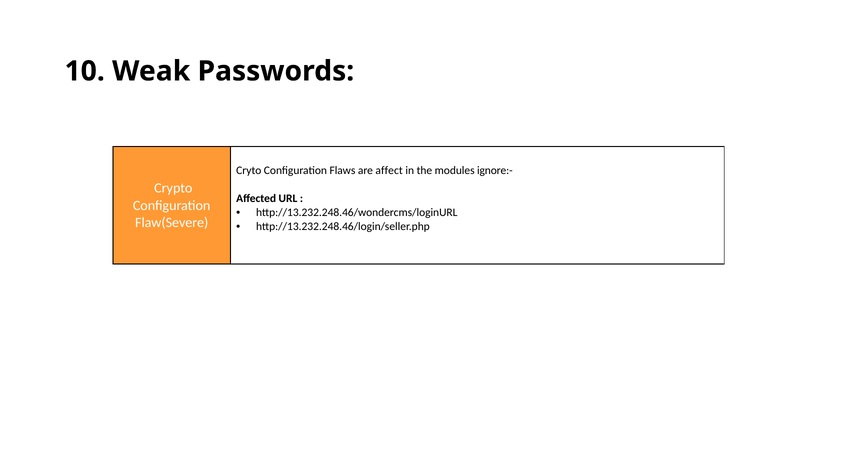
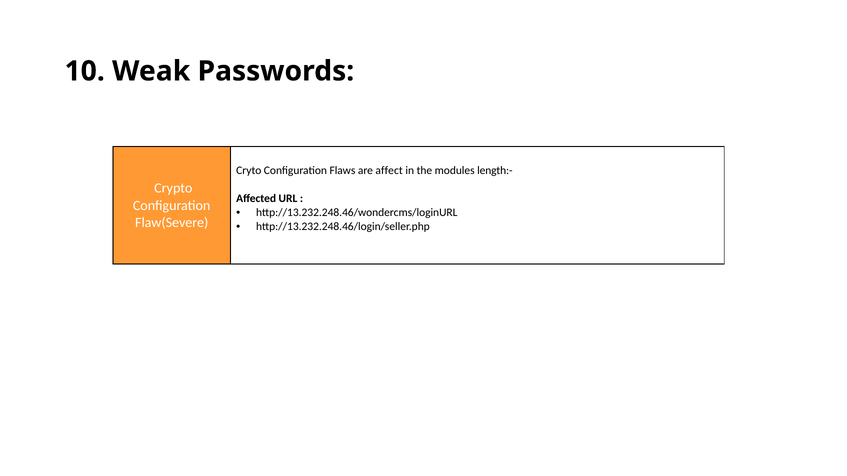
ignore:-: ignore:- -> length:-
